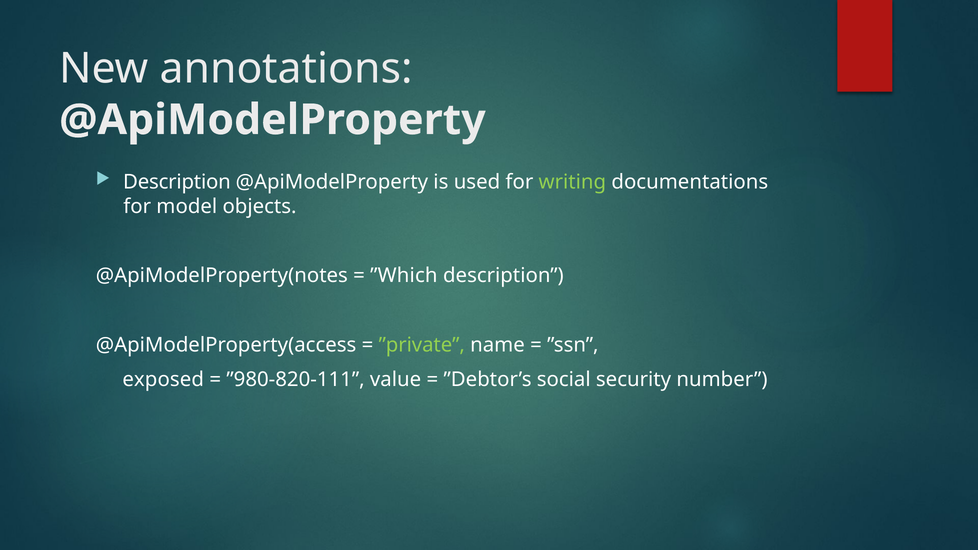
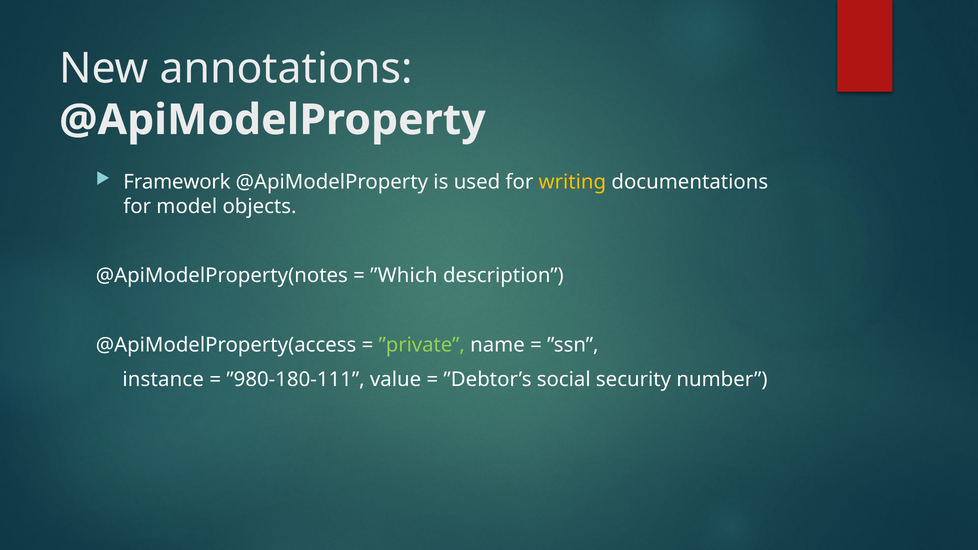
Description at (177, 182): Description -> Framework
writing colour: light green -> yellow
exposed: exposed -> instance
”980-820-111: ”980-820-111 -> ”980-180-111
